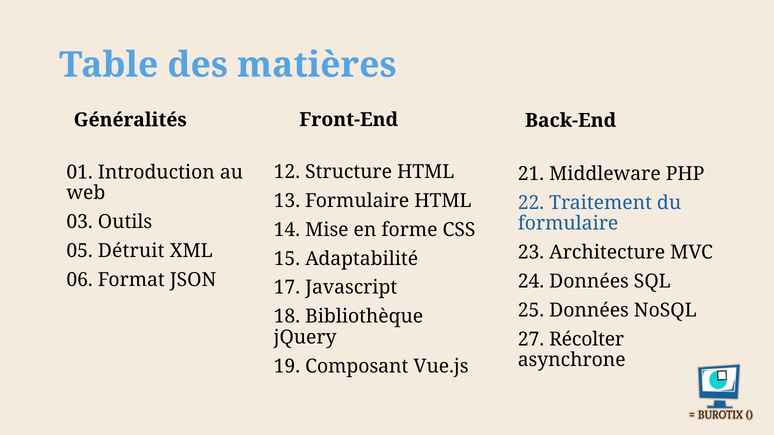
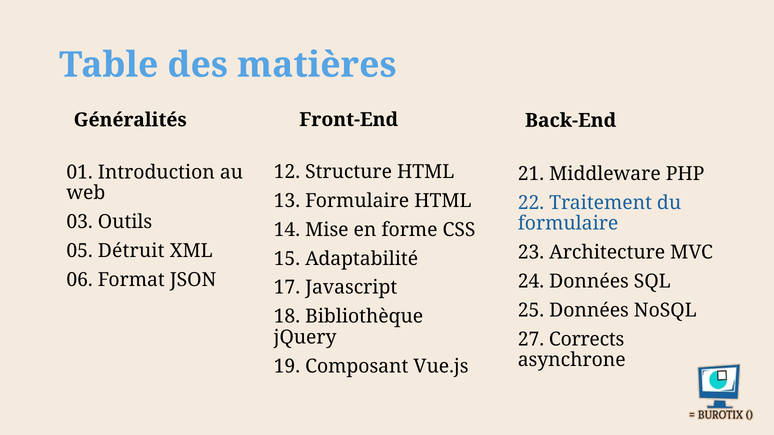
Récolter: Récolter -> Corrects
